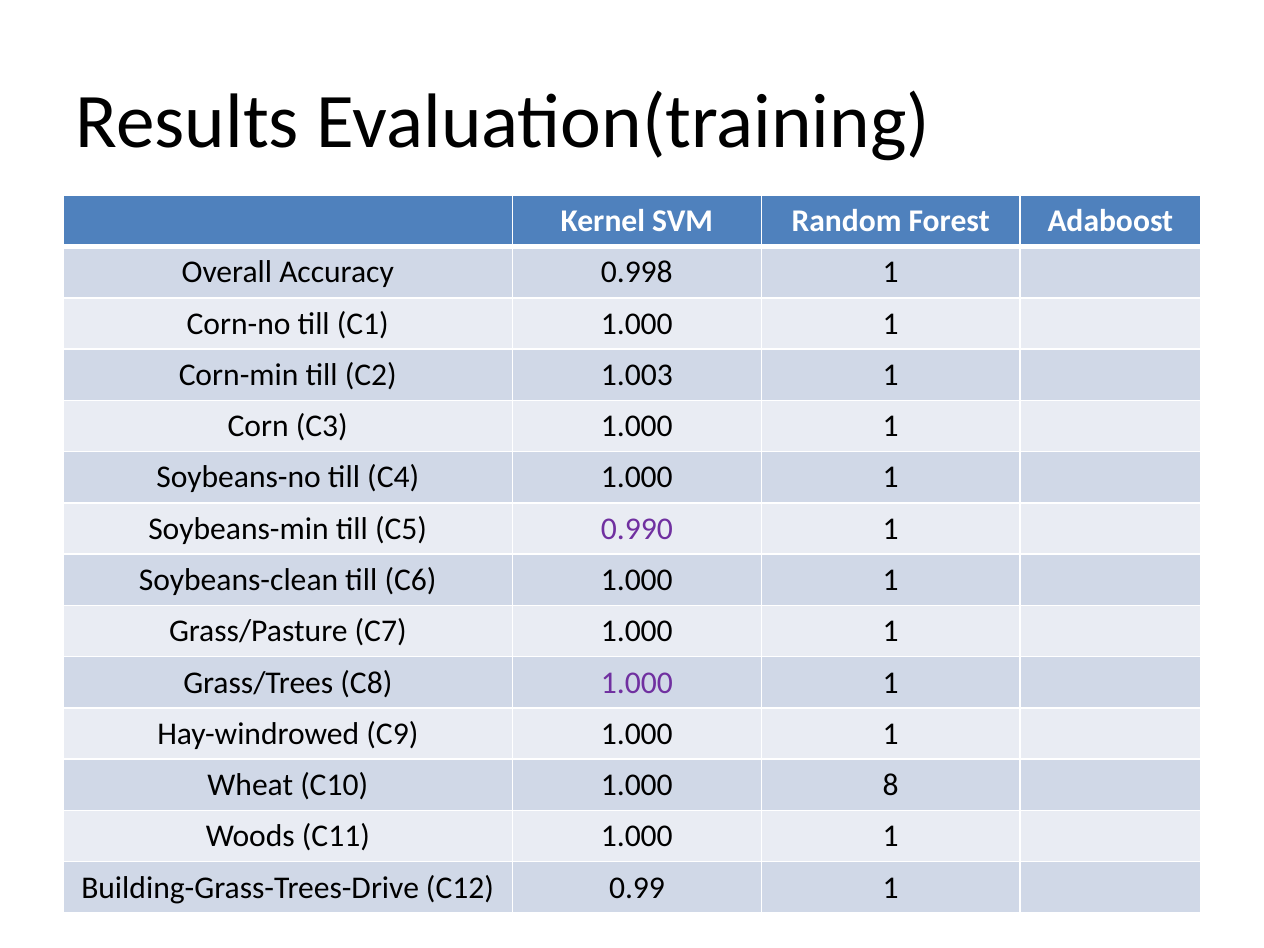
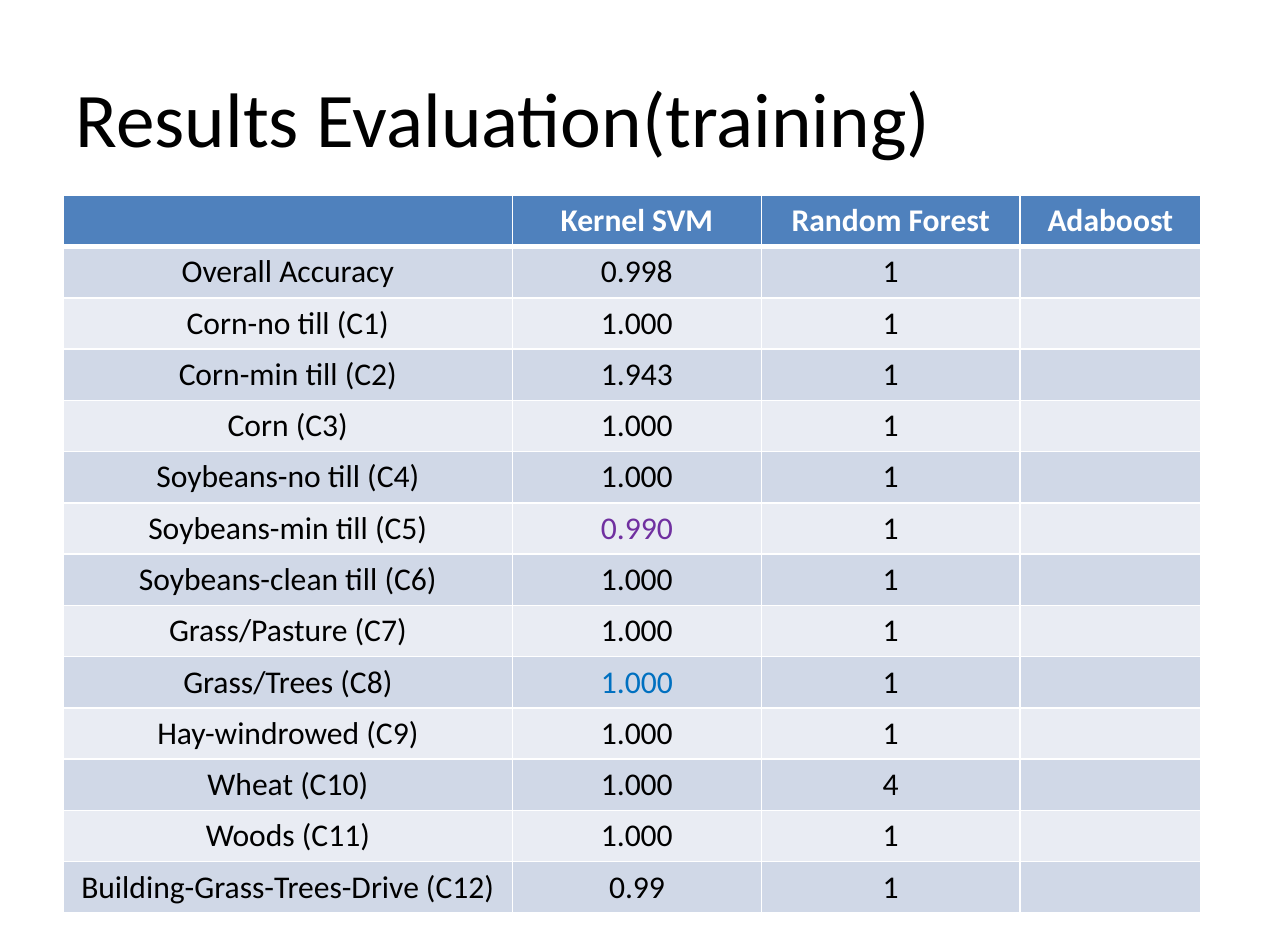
1.003: 1.003 -> 1.943
1.000 at (637, 683) colour: purple -> blue
8: 8 -> 4
